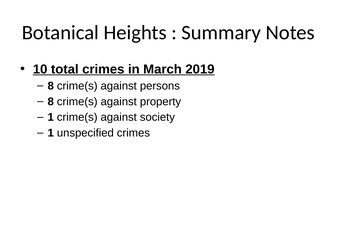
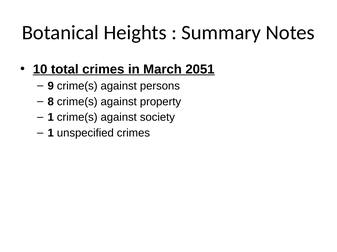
2019: 2019 -> 2051
8 at (51, 86): 8 -> 9
